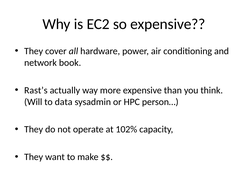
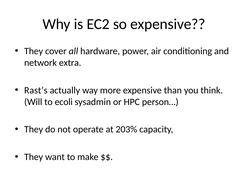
book: book -> extra
data: data -> ecoli
102%: 102% -> 203%
